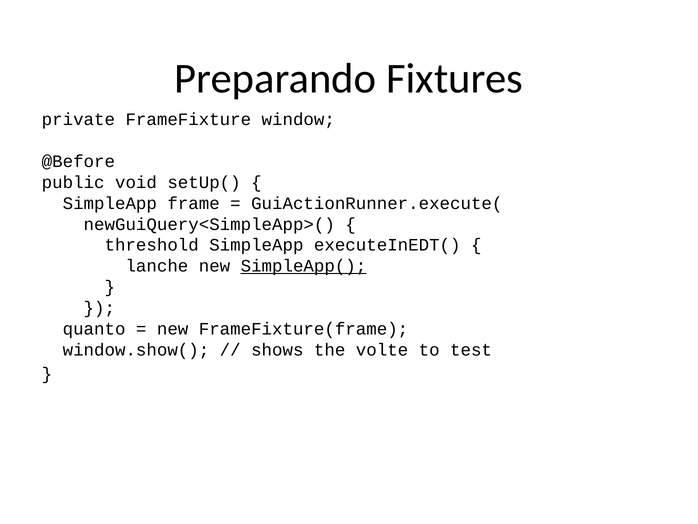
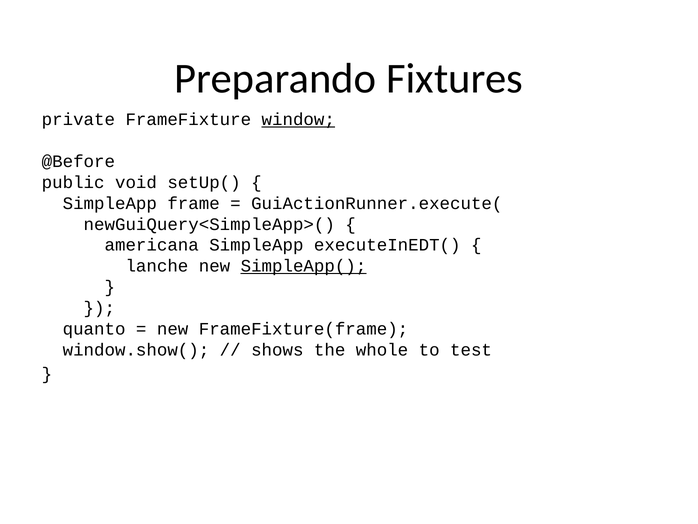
window underline: none -> present
threshold: threshold -> americana
volte: volte -> whole
